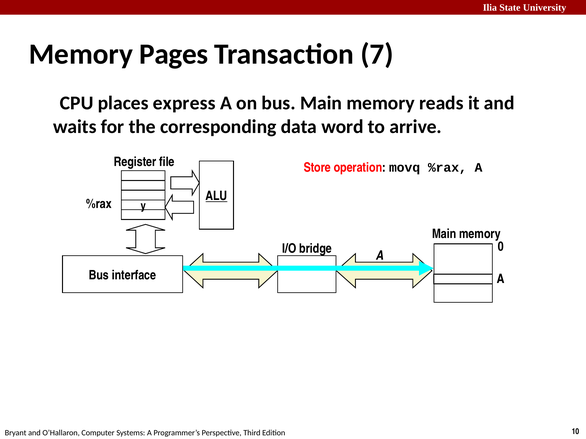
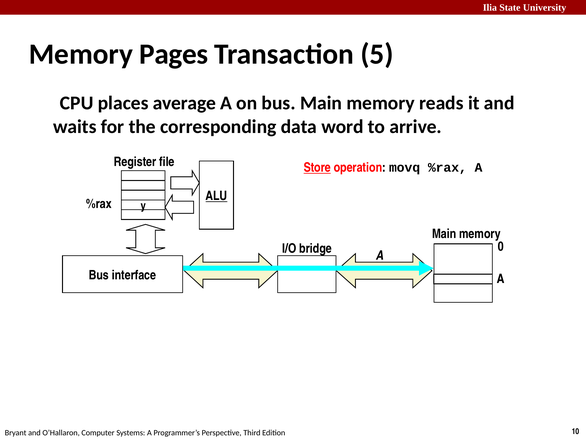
7: 7 -> 5
express: express -> average
Store underline: none -> present
